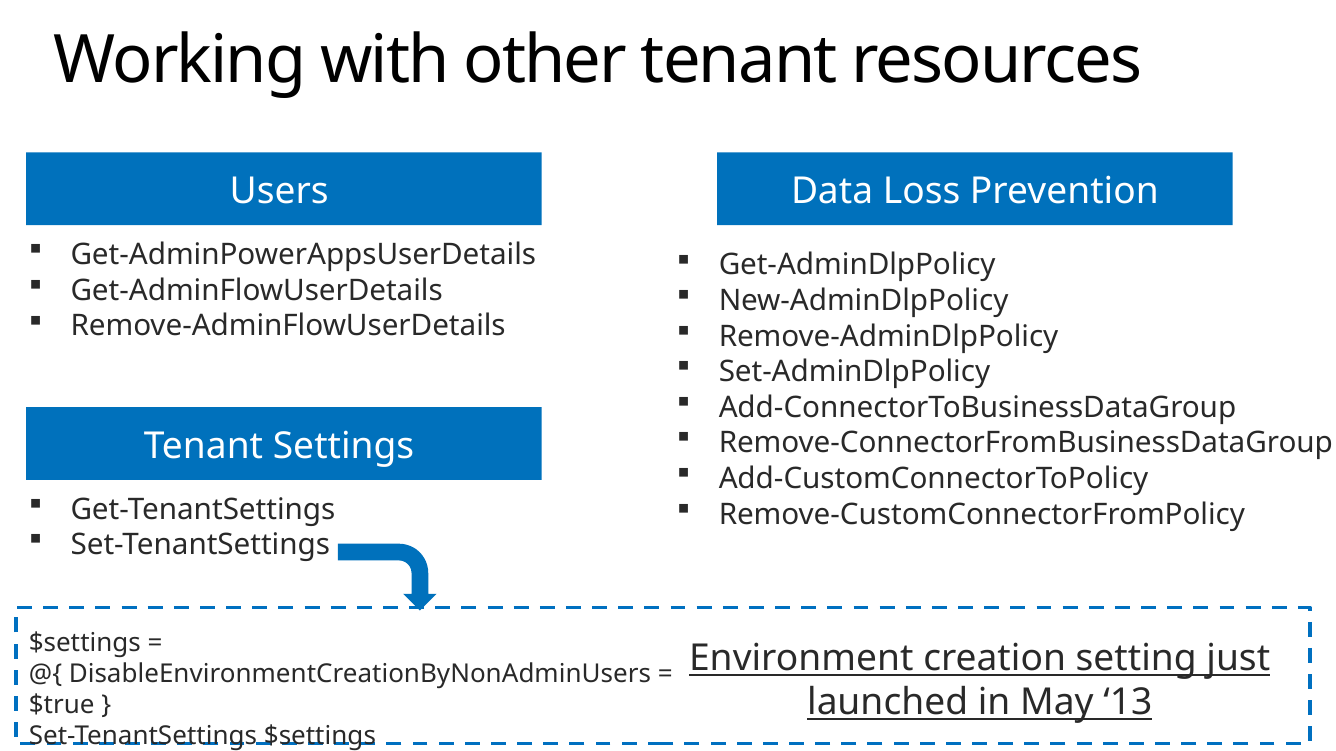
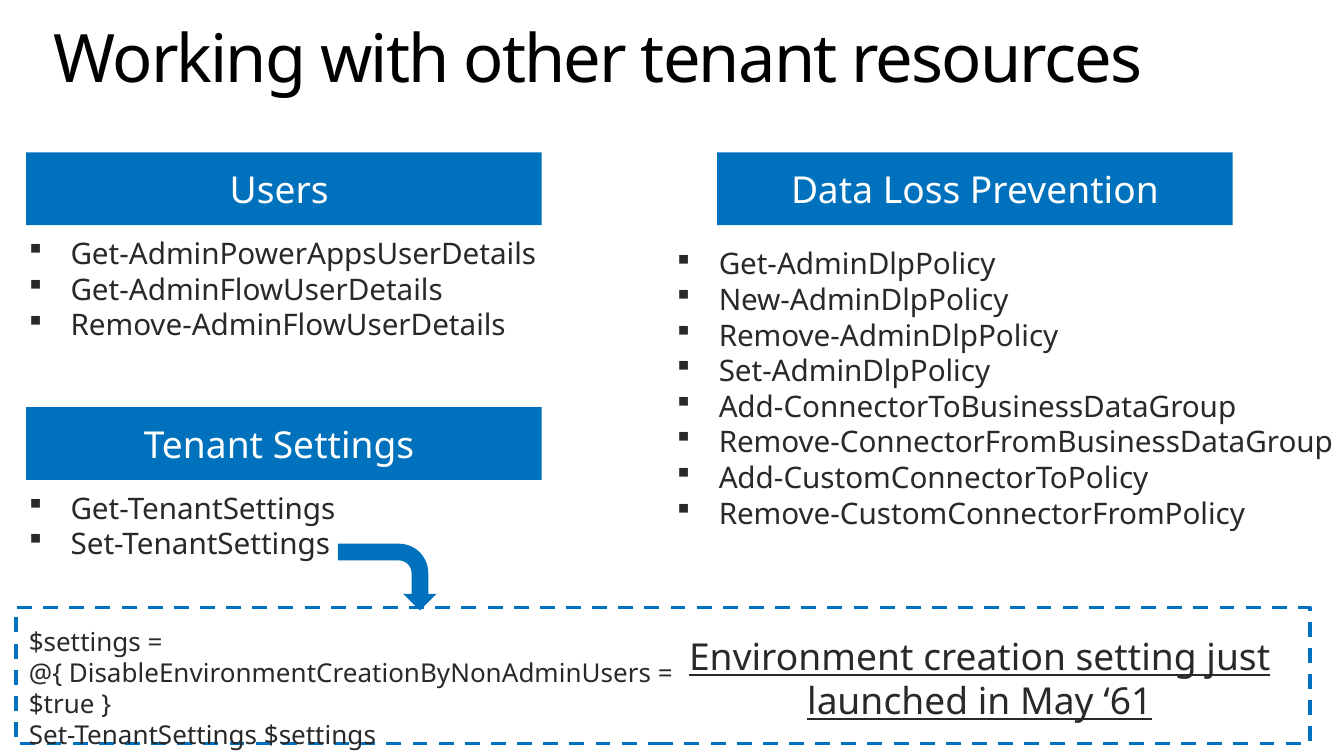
13: 13 -> 61
